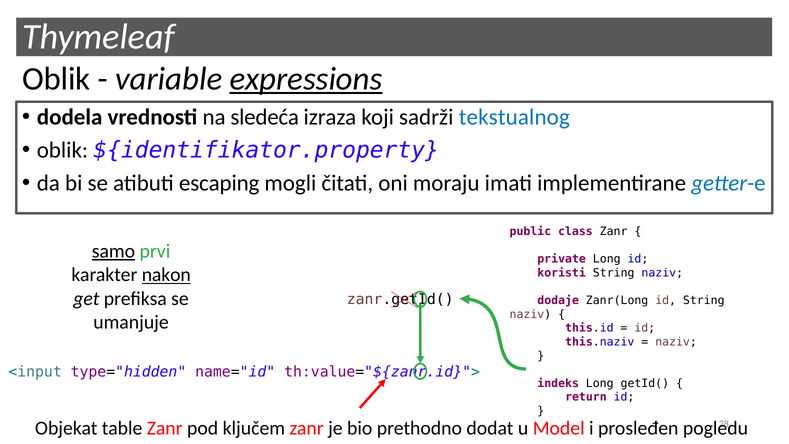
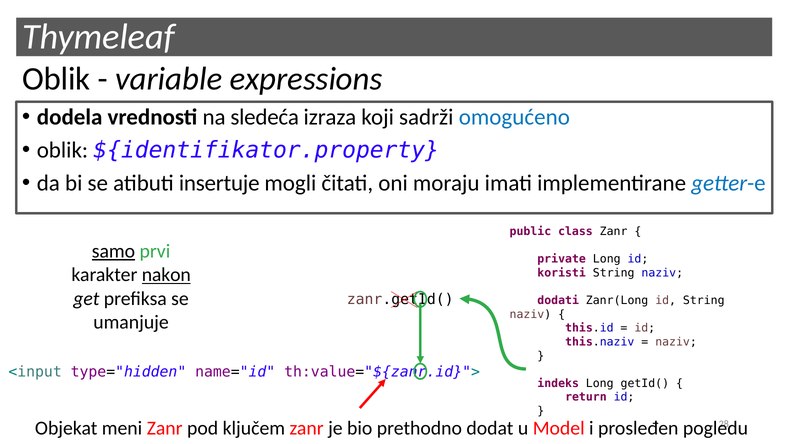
expressions underline: present -> none
tekstualnog: tekstualnog -> omogućeno
escaping: escaping -> insertuje
dodaje: dodaje -> dodati
table: table -> meni
